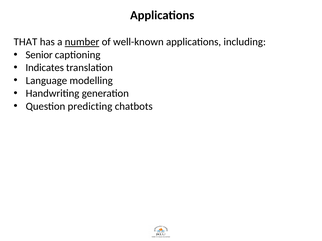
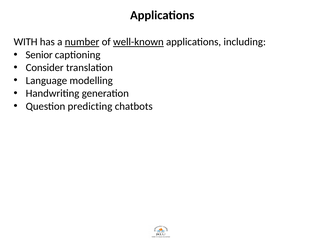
THAT: THAT -> WITH
well-known underline: none -> present
Indicates: Indicates -> Consider
